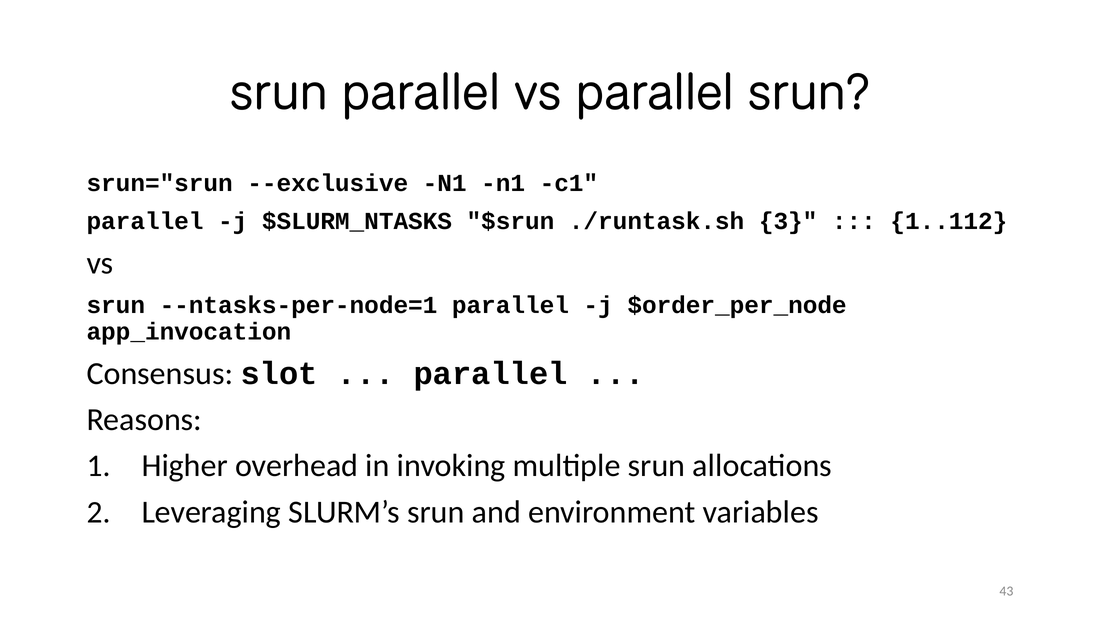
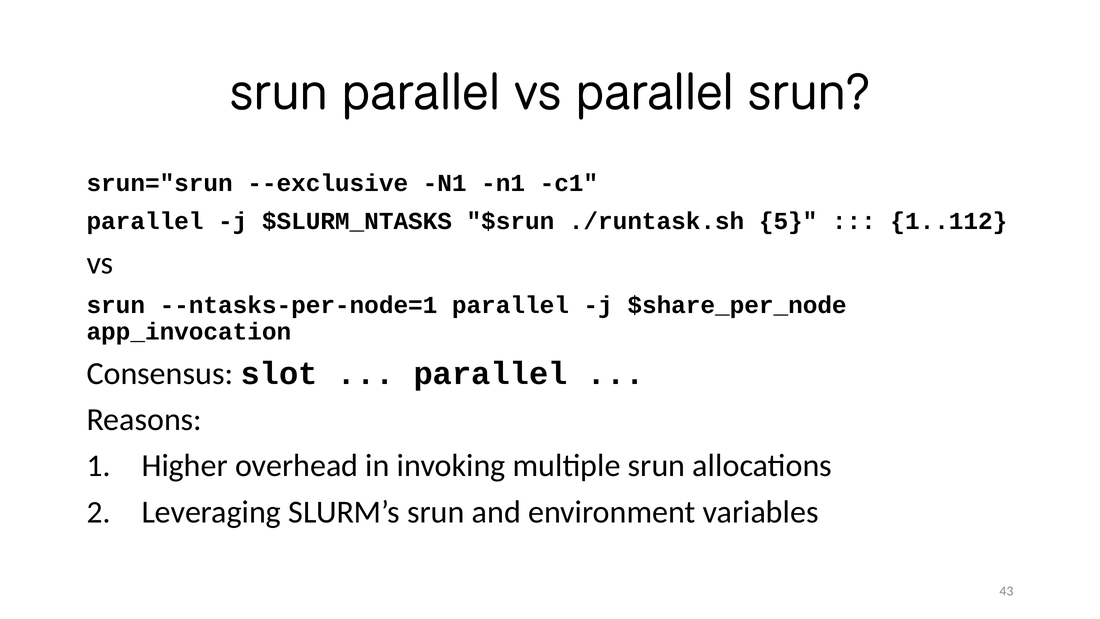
3: 3 -> 5
$order_per_node: $order_per_node -> $share_per_node
